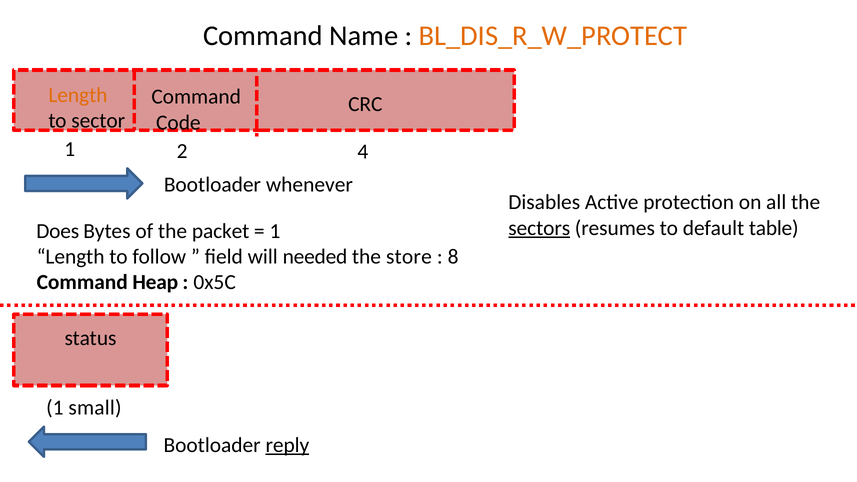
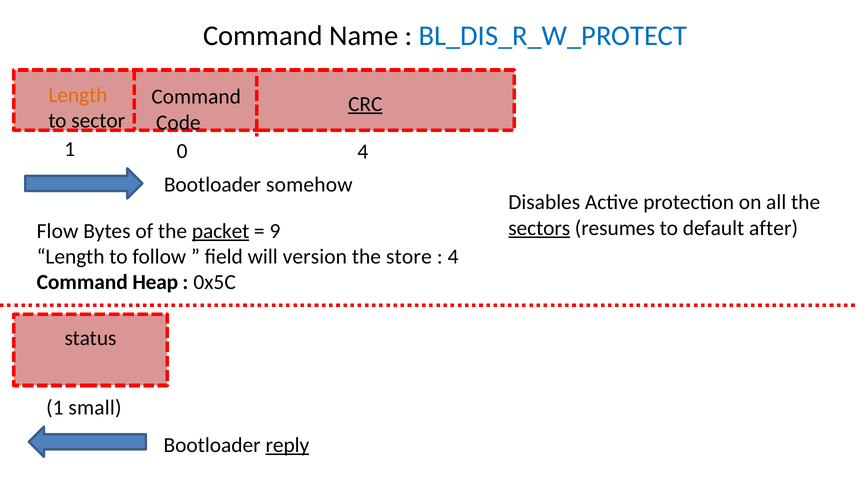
BL_DIS_R_W_PROTECT colour: orange -> blue
CRC underline: none -> present
2: 2 -> 0
whenever: whenever -> somehow
table: table -> after
Does: Does -> Flow
packet underline: none -> present
1 at (275, 231): 1 -> 9
needed: needed -> version
8 at (453, 257): 8 -> 4
